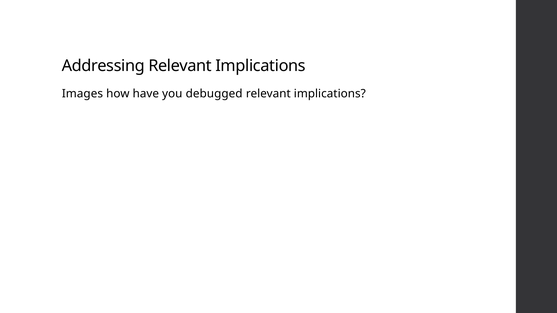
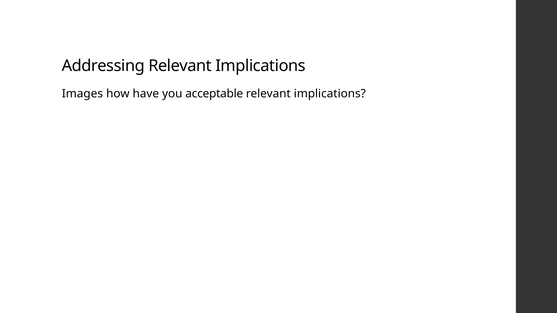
debugged: debugged -> acceptable
